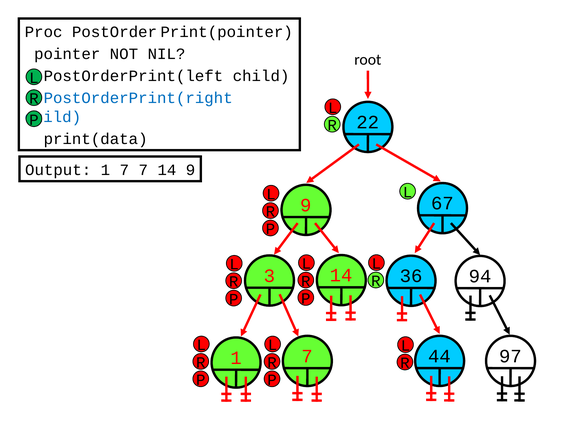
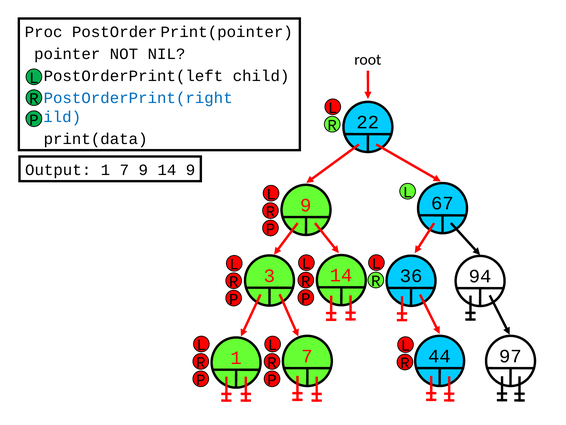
7 7: 7 -> 9
